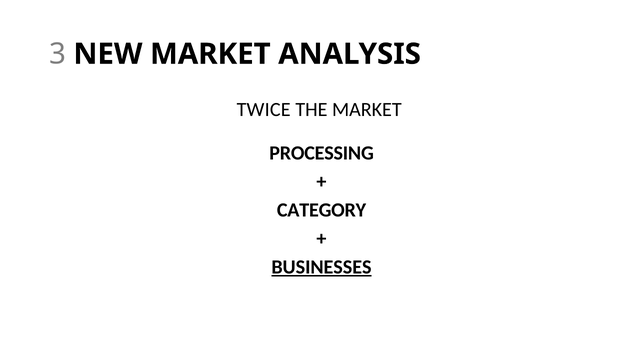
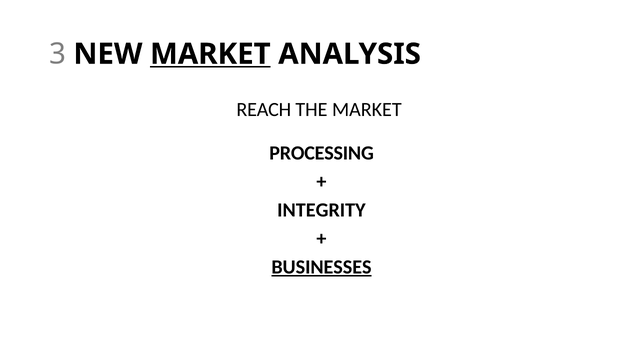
MARKET at (210, 54) underline: none -> present
TWICE: TWICE -> REACH
CATEGORY: CATEGORY -> INTEGRITY
